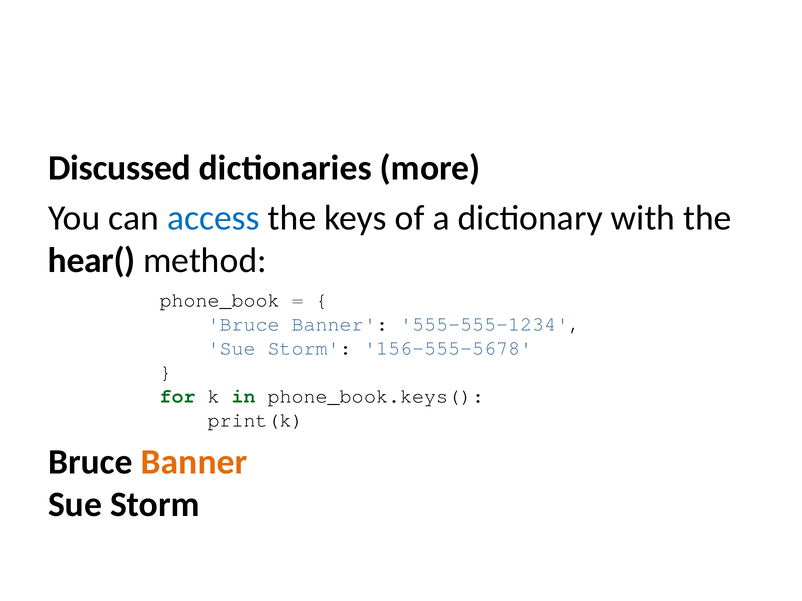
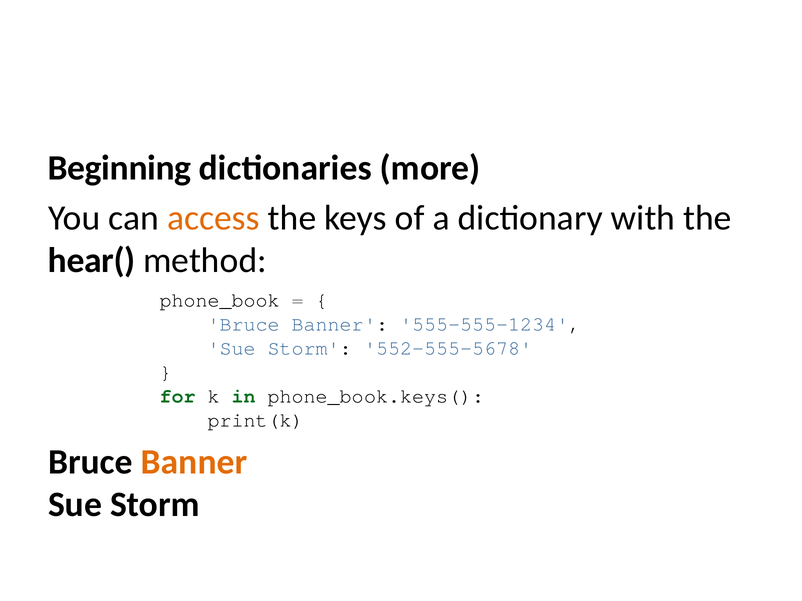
Discussed: Discussed -> Beginning
access colour: blue -> orange
156-555-5678: 156-555-5678 -> 552-555-5678
